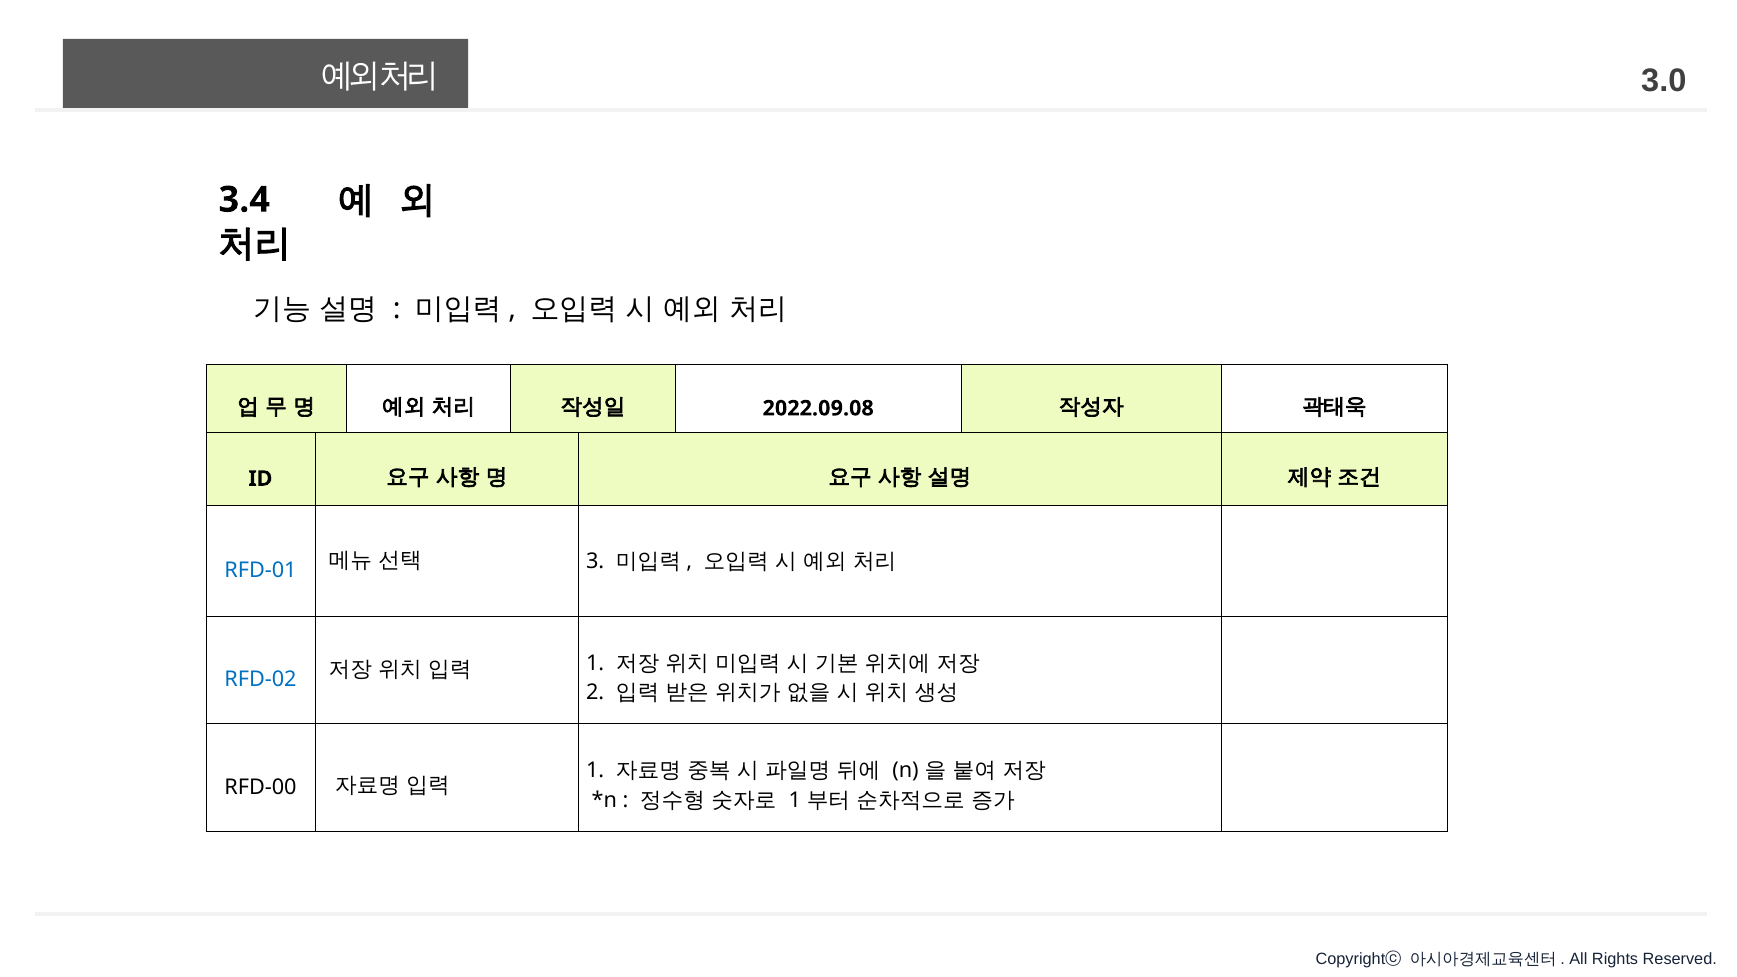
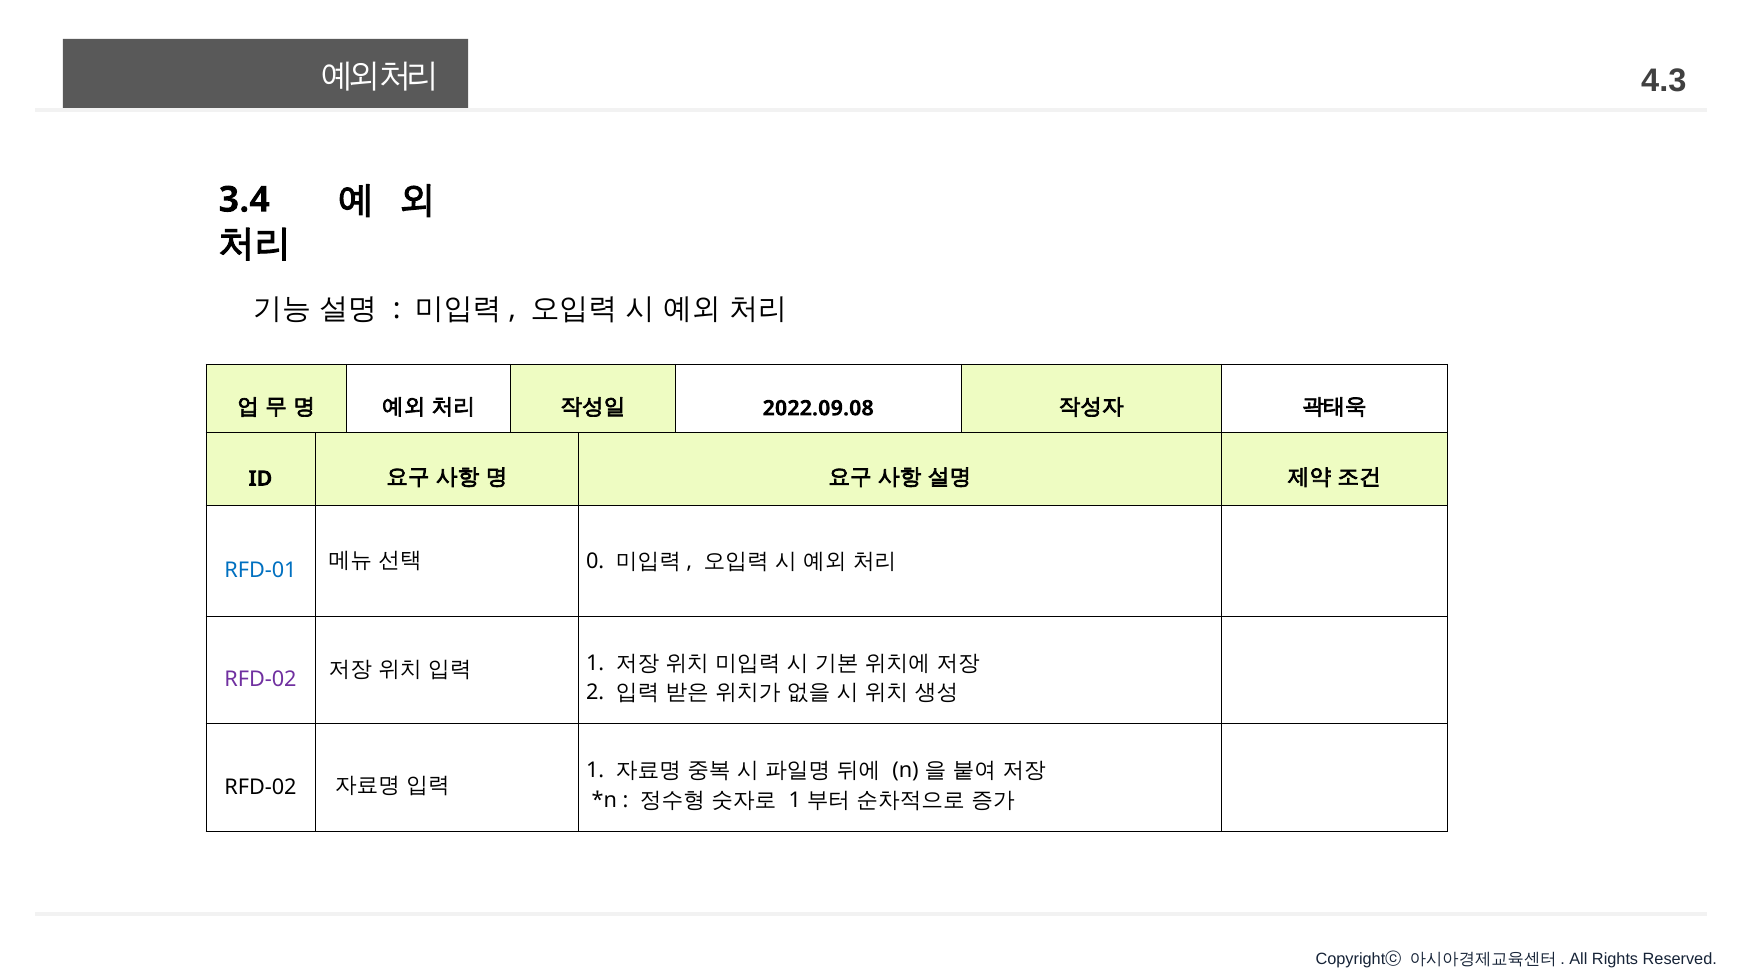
3.0: 3.0 -> 4.3
3: 3 -> 0
RFD-02 at (260, 680) colour: blue -> purple
RFD-00 at (260, 788): RFD-00 -> RFD-02
